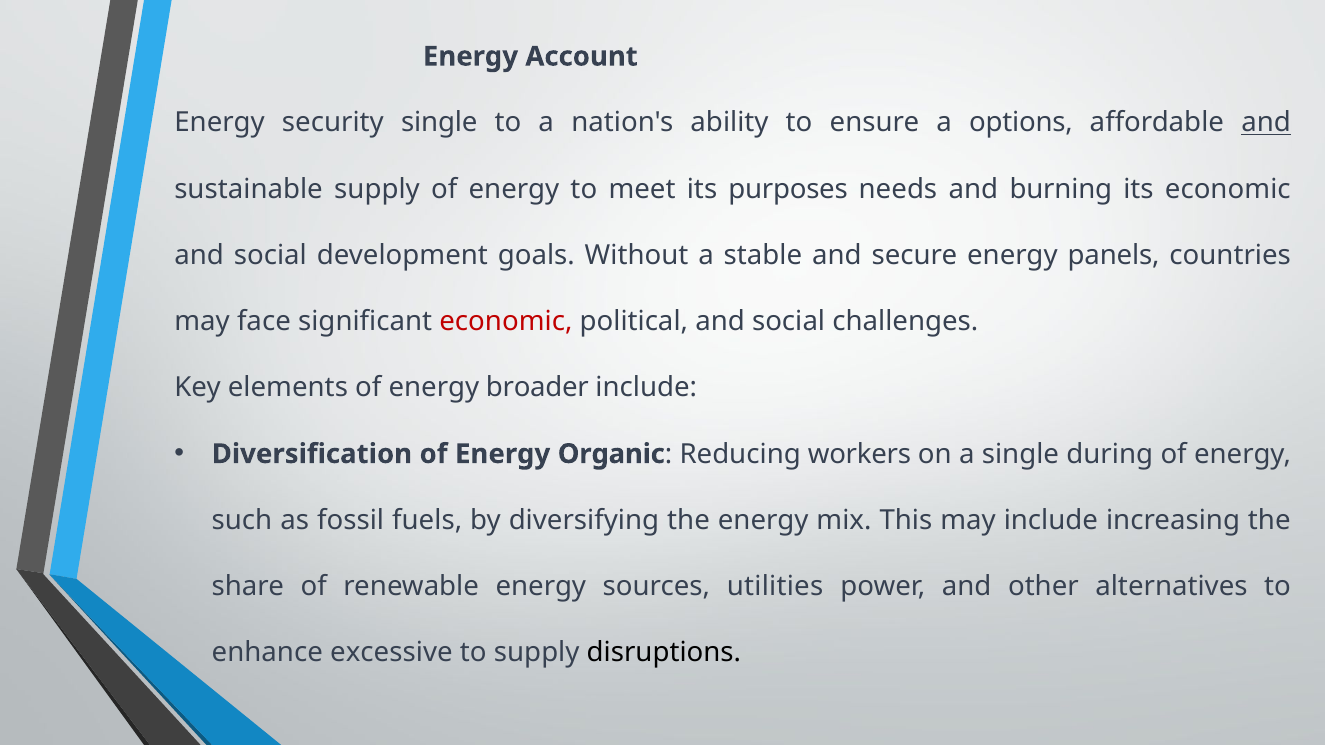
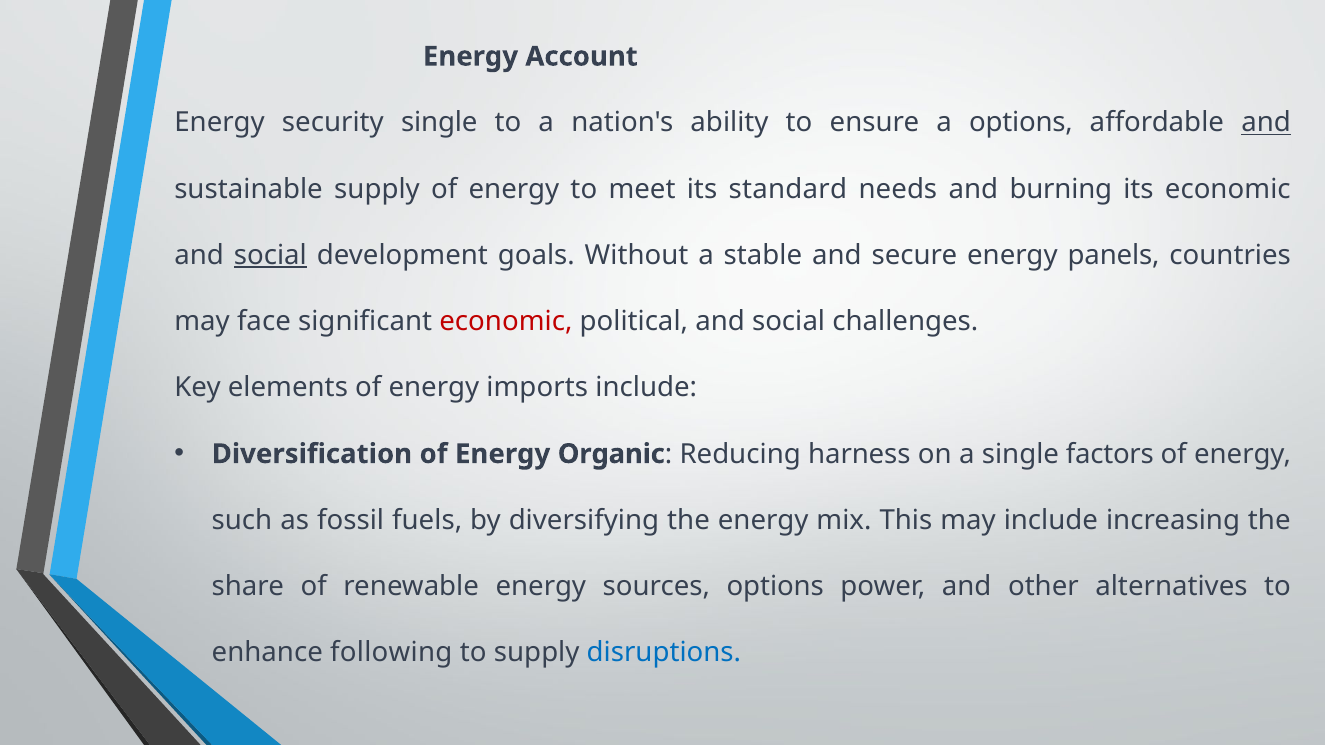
purposes: purposes -> standard
social at (270, 255) underline: none -> present
broader: broader -> imports
workers: workers -> harness
during: during -> factors
sources utilities: utilities -> options
excessive: excessive -> following
disruptions colour: black -> blue
